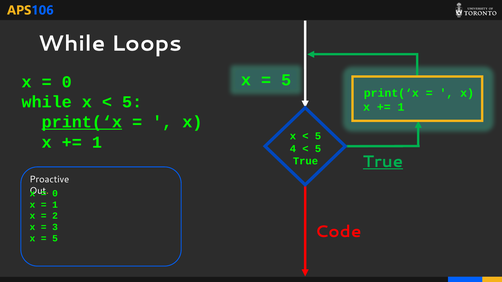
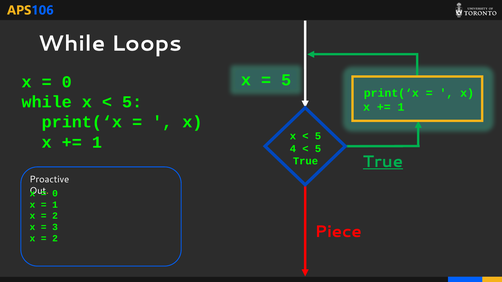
print(‘x at (82, 122) underline: present -> none
Code: Code -> Piece
5 at (55, 239): 5 -> 2
